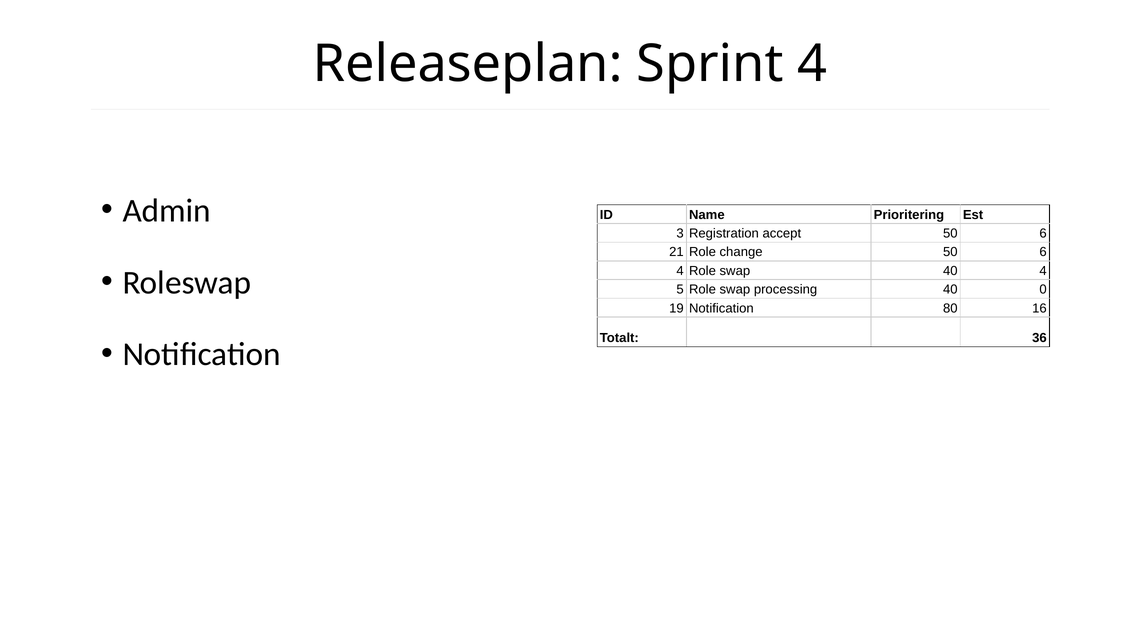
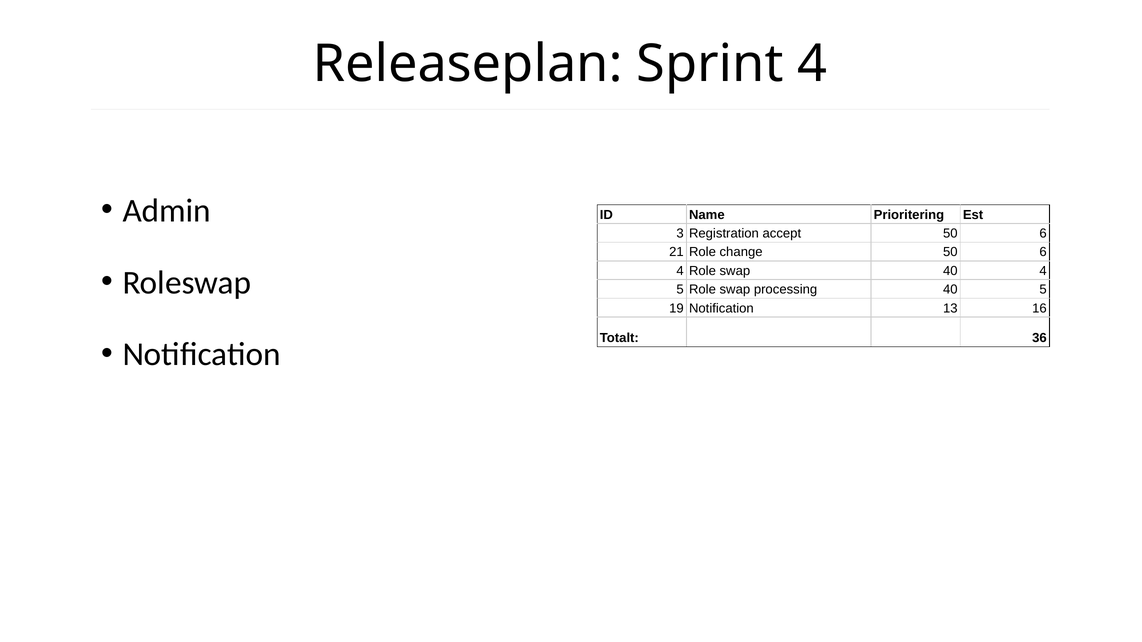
40 0: 0 -> 5
80: 80 -> 13
